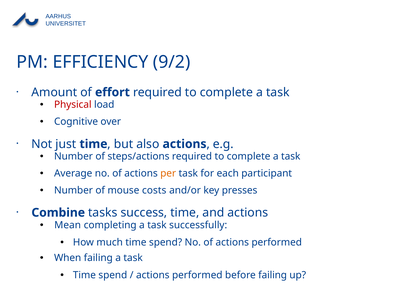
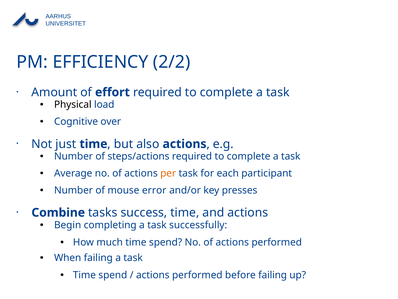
9/2: 9/2 -> 2/2
Physical colour: red -> black
costs: costs -> error
Mean: Mean -> Begin
